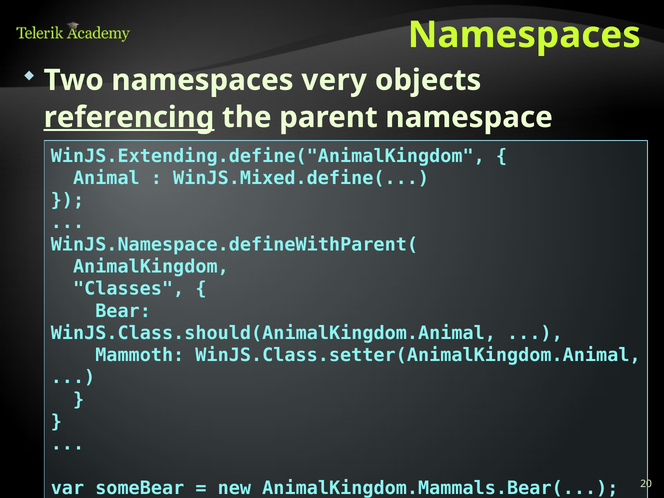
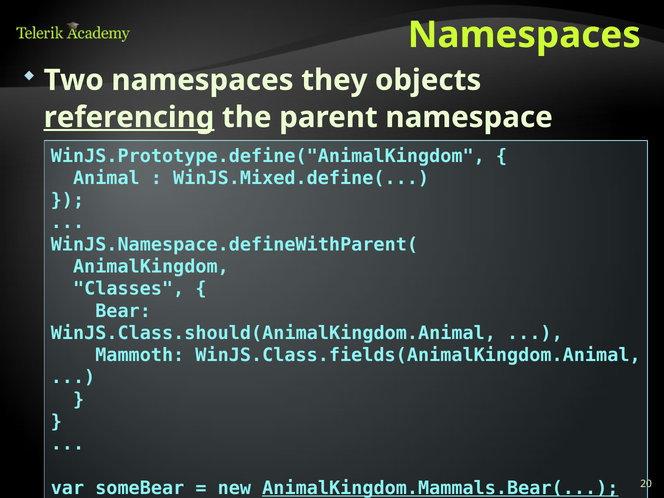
very: very -> they
WinJS.Extending.define("AnimalKingdom: WinJS.Extending.define("AnimalKingdom -> WinJS.Prototype.define("AnimalKingdom
WinJS.Class.setter(AnimalKingdom.Animal: WinJS.Class.setter(AnimalKingdom.Animal -> WinJS.Class.fields(AnimalKingdom.Animal
AnimalKingdom.Mammals.Bear( underline: none -> present
